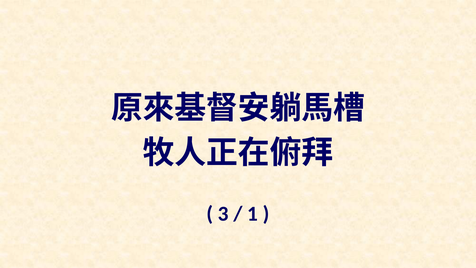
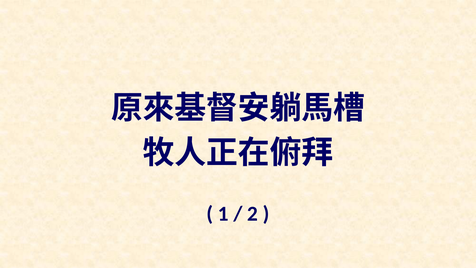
3: 3 -> 1
1: 1 -> 2
